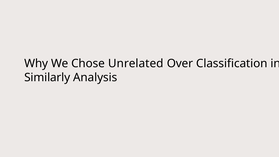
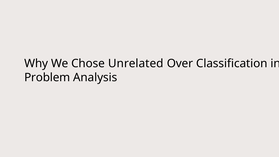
Similarly: Similarly -> Problem
